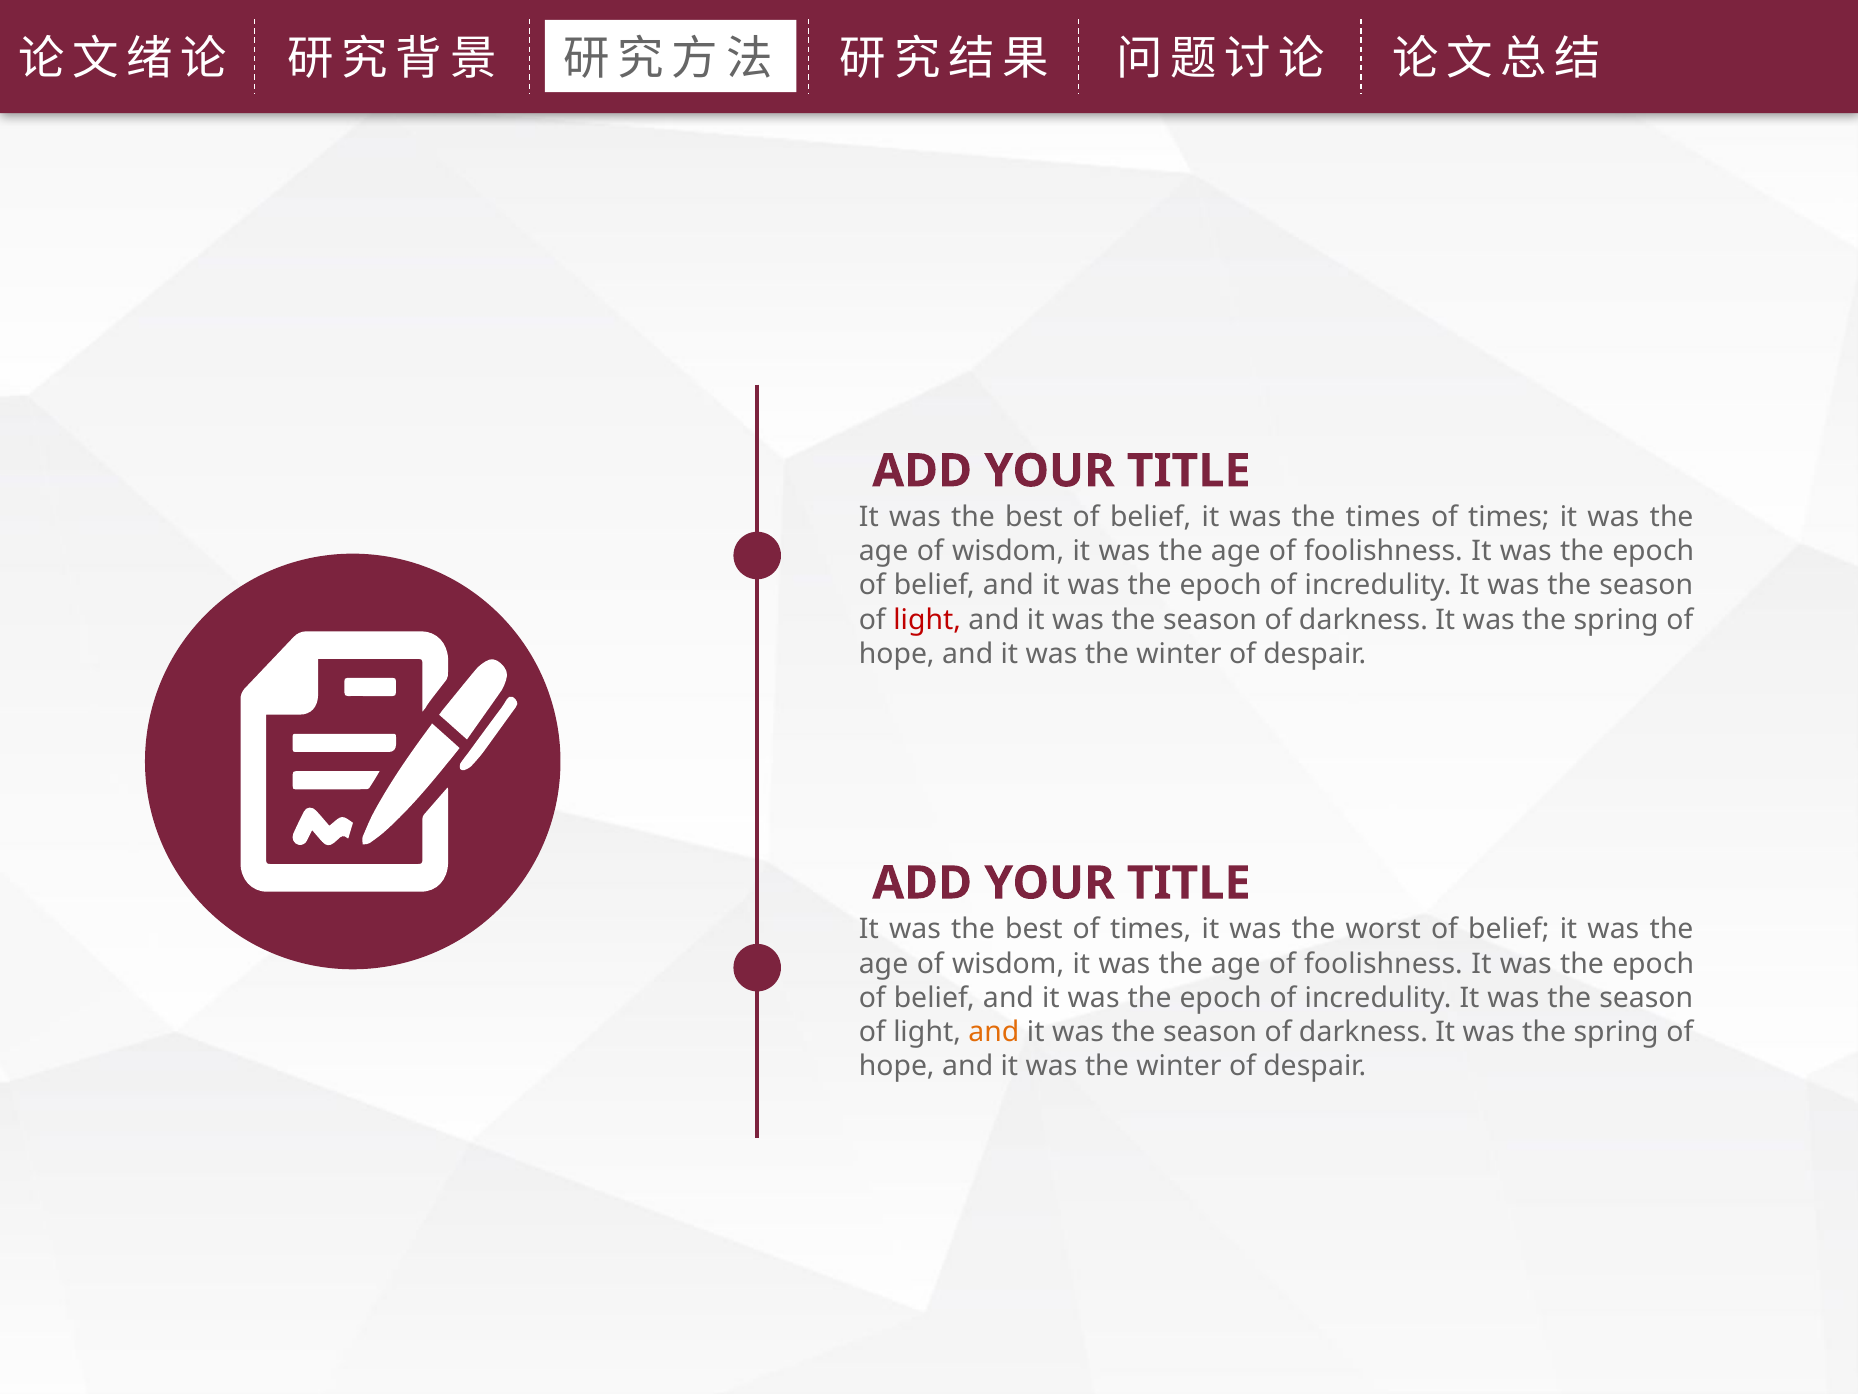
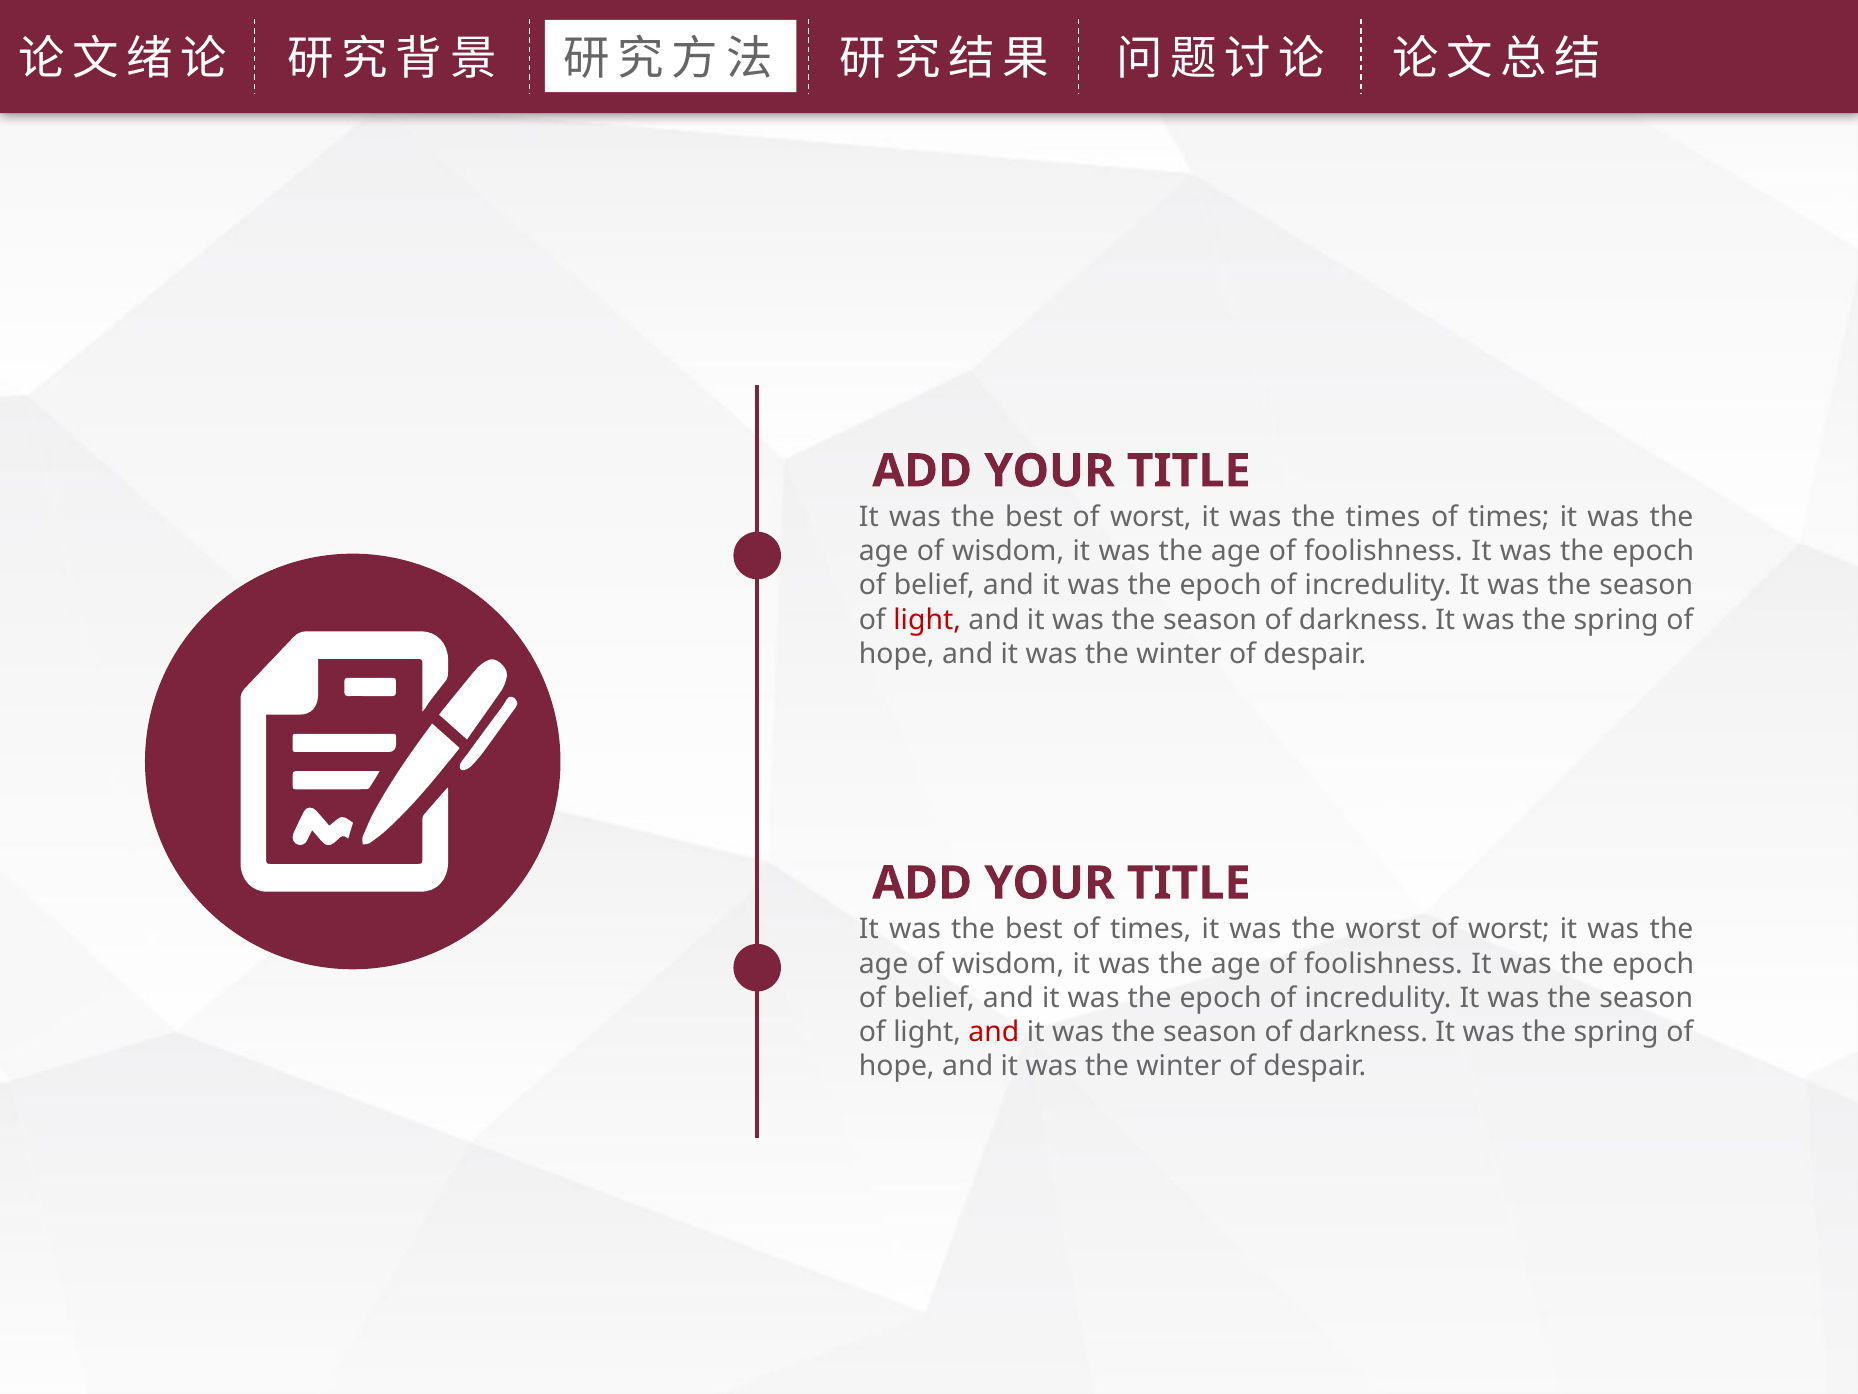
best of belief: belief -> worst
worst of belief: belief -> worst
and at (994, 1031) colour: orange -> red
